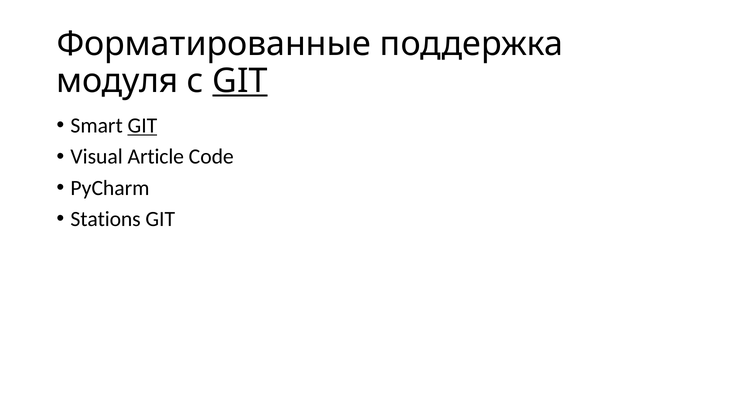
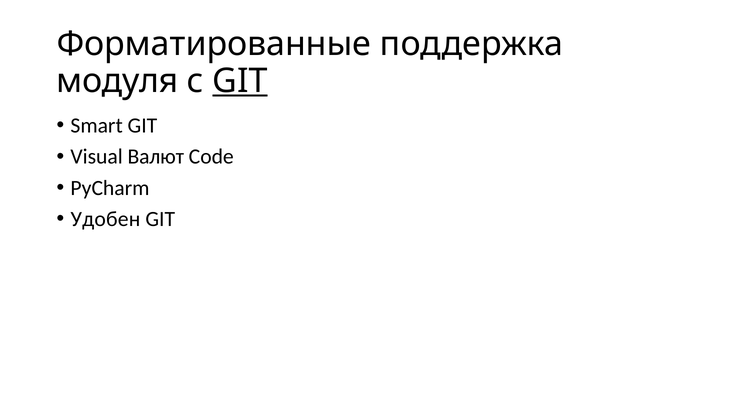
GIT at (142, 125) underline: present -> none
Article: Article -> Валют
Stations: Stations -> Удобен
